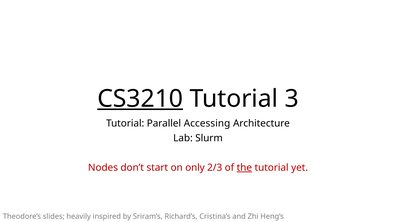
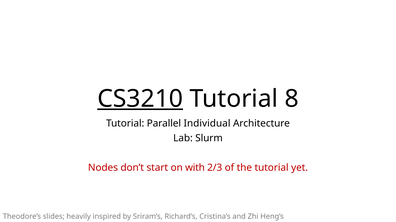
3: 3 -> 8
Accessing: Accessing -> Individual
only: only -> with
the underline: present -> none
